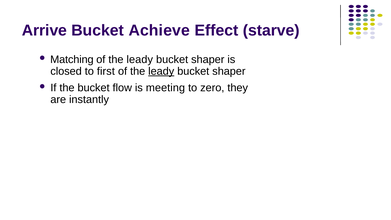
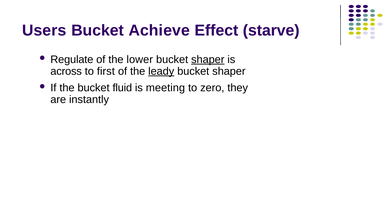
Arrive: Arrive -> Users
Matching: Matching -> Regulate
leady at (140, 59): leady -> lower
shaper at (208, 59) underline: none -> present
closed: closed -> across
flow: flow -> fluid
